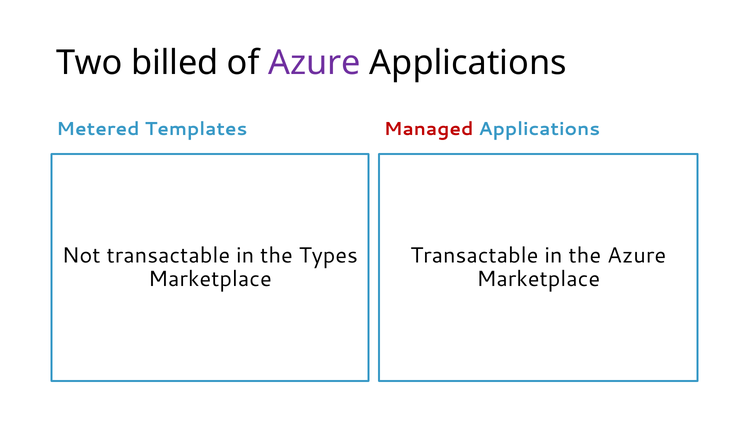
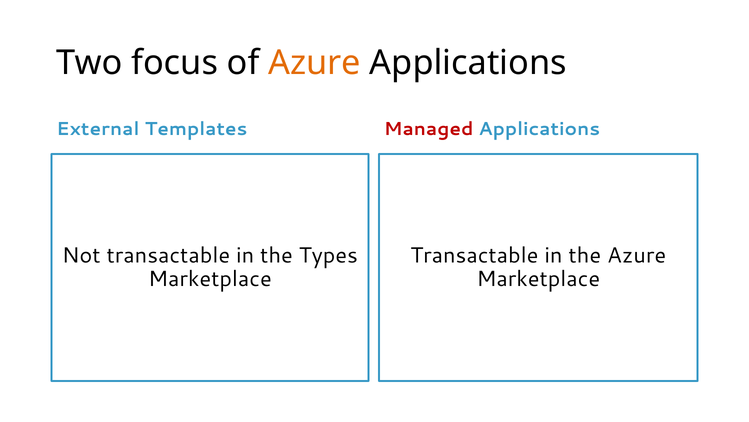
billed: billed -> focus
Azure at (315, 63) colour: purple -> orange
Metered: Metered -> External
